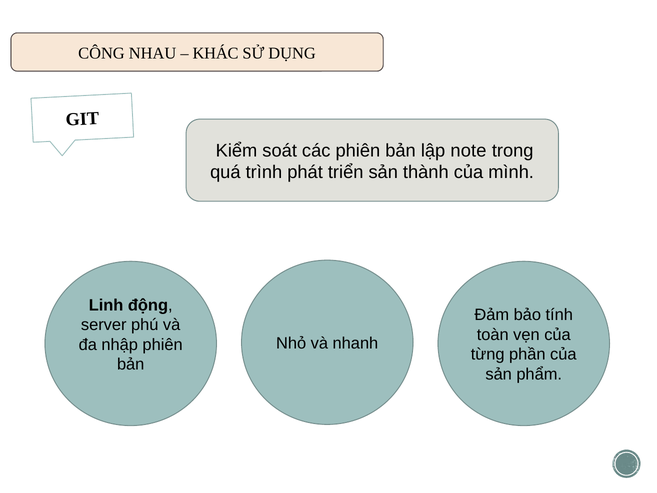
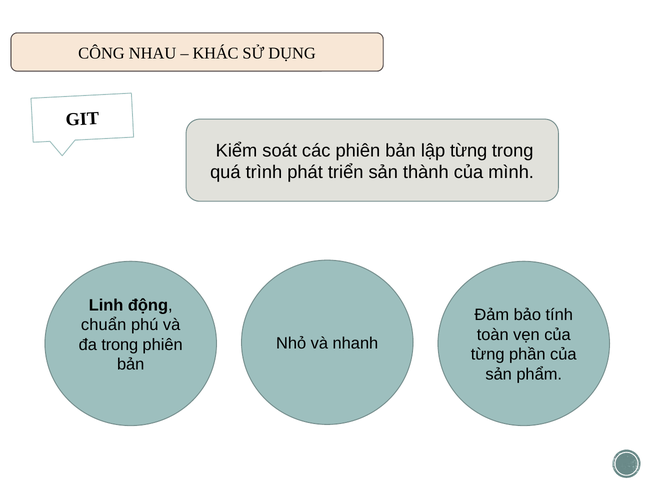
lập note: note -> từng
server: server -> chuẩn
đa nhập: nhập -> trong
